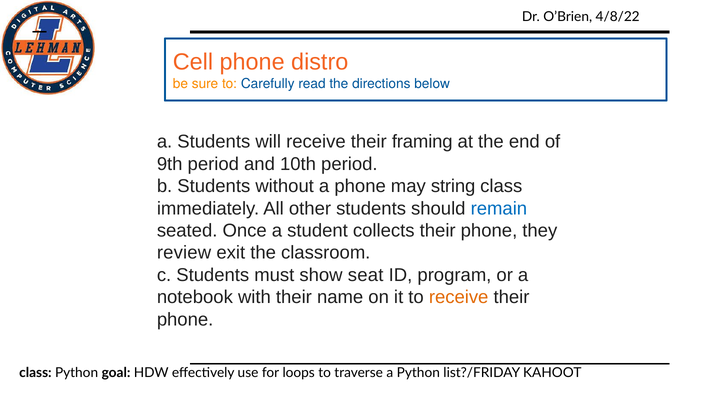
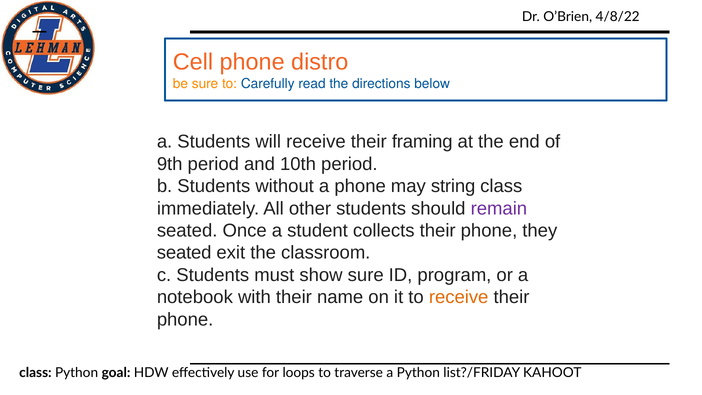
remain colour: blue -> purple
review at (184, 253): review -> seated
show seat: seat -> sure
